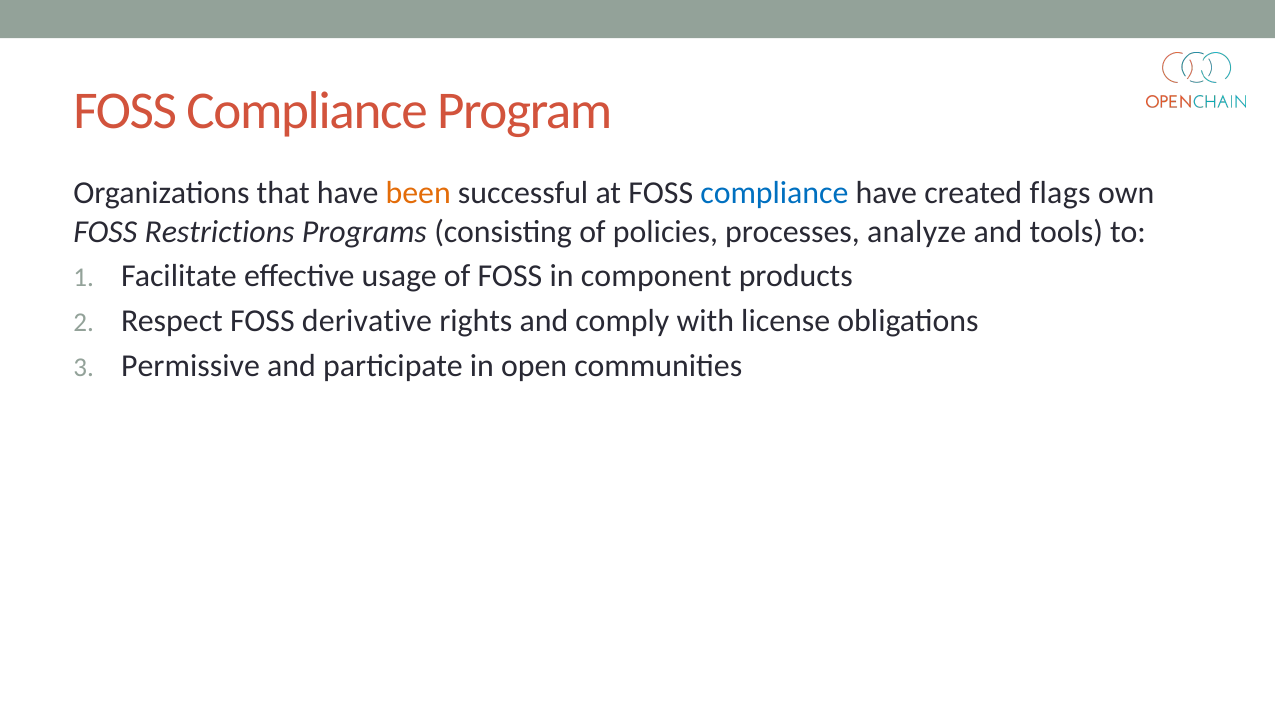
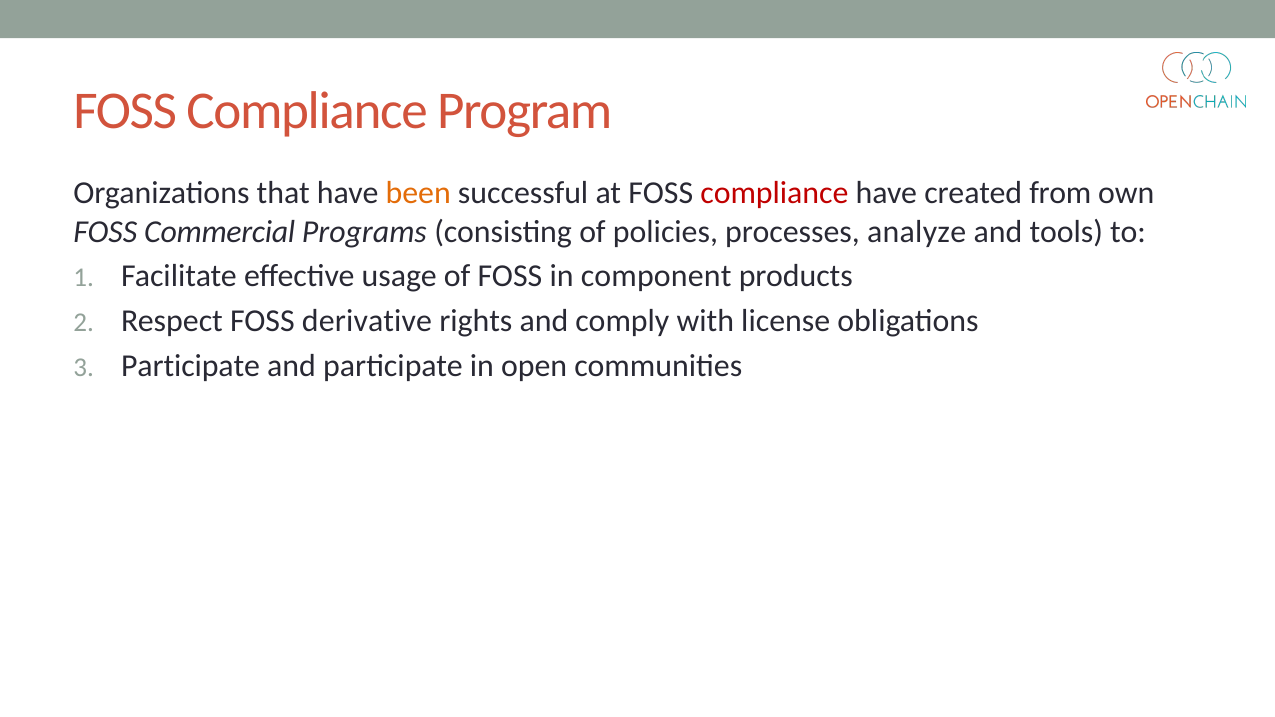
compliance at (774, 193) colour: blue -> red
flags: flags -> from
Restrictions: Restrictions -> Commercial
Permissive at (191, 366): Permissive -> Participate
